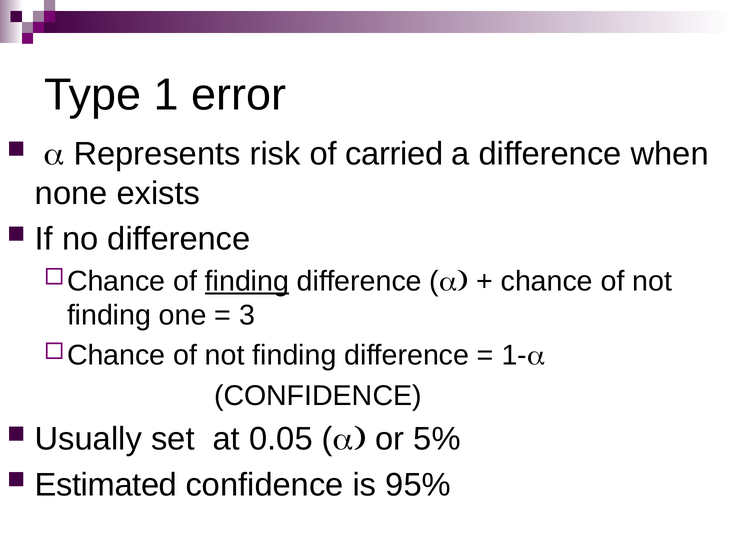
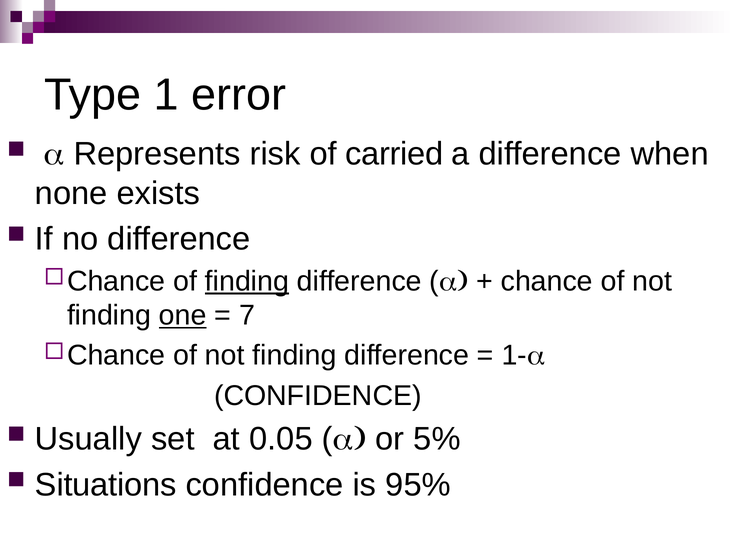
one underline: none -> present
3: 3 -> 7
Estimated: Estimated -> Situations
